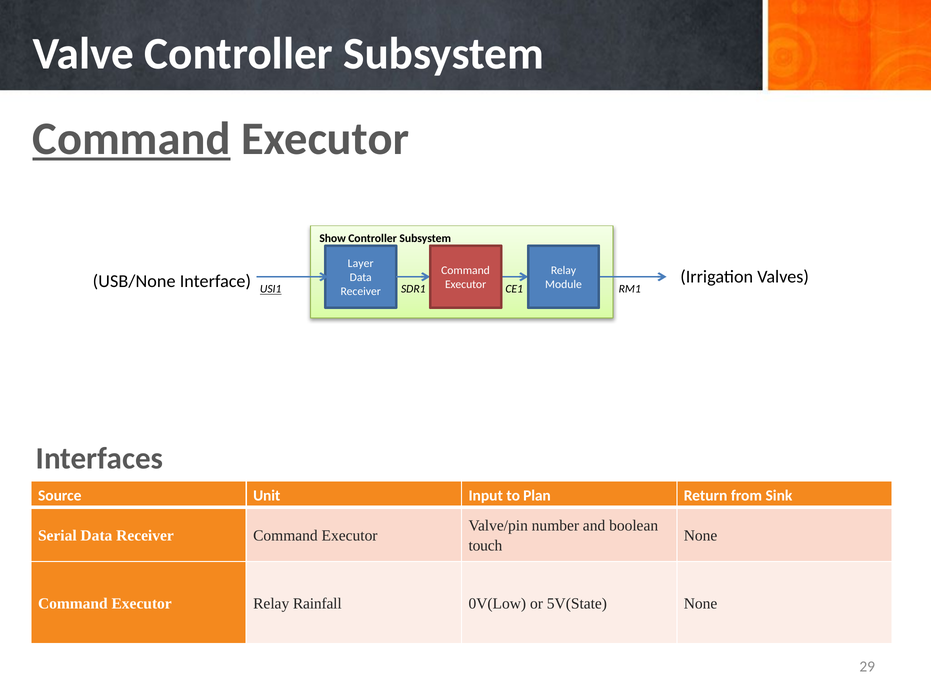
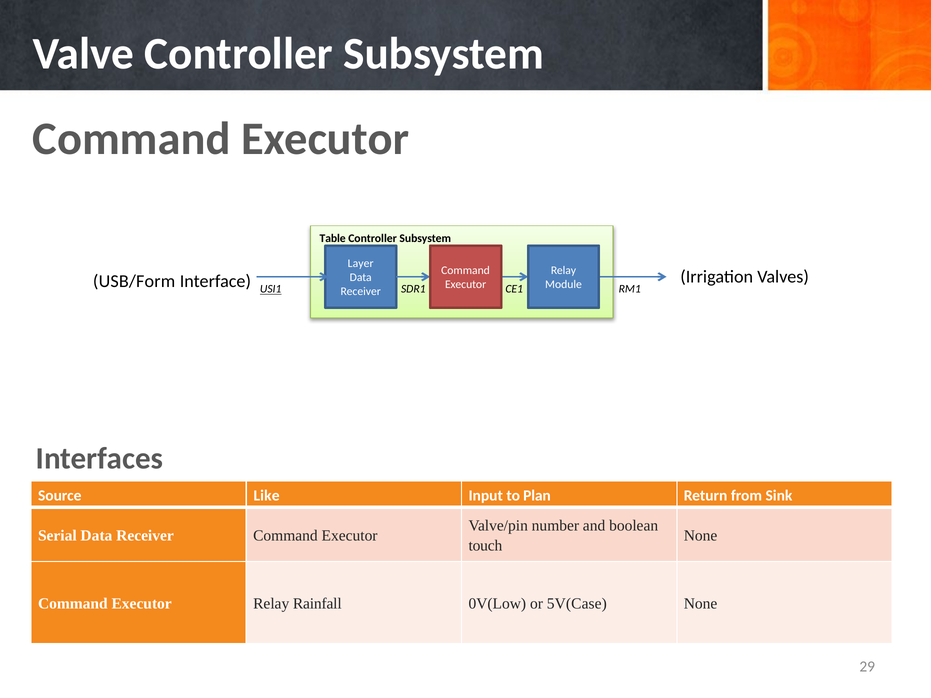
Command at (131, 139) underline: present -> none
Show: Show -> Table
USB/None: USB/None -> USB/Form
Unit: Unit -> Like
5V(State: 5V(State -> 5V(Case
